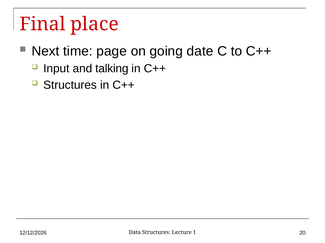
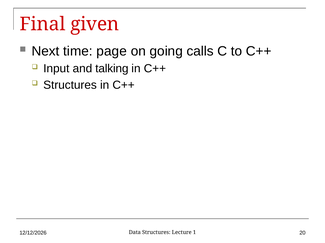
place: place -> given
date: date -> calls
